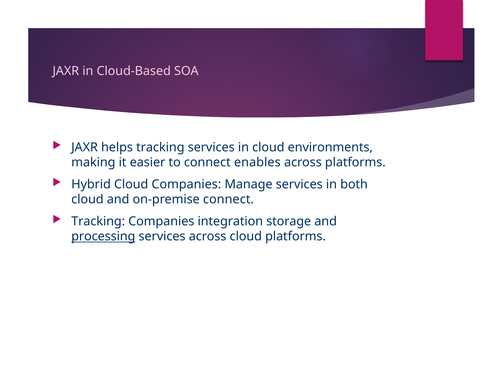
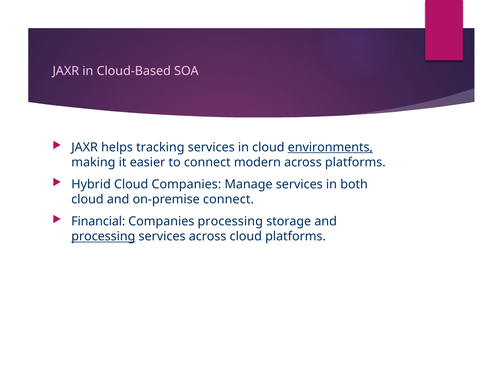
environments underline: none -> present
enables: enables -> modern
Tracking at (98, 222): Tracking -> Financial
Companies integration: integration -> processing
